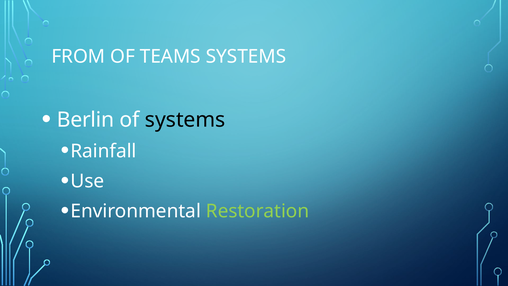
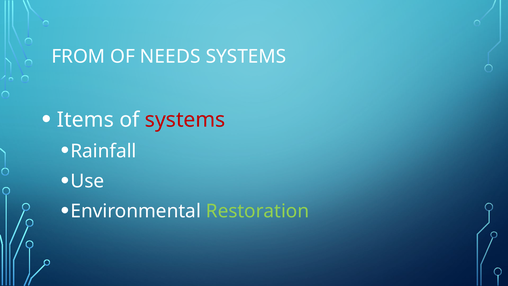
TEAMS: TEAMS -> NEEDS
Berlin: Berlin -> Items
systems at (185, 120) colour: black -> red
